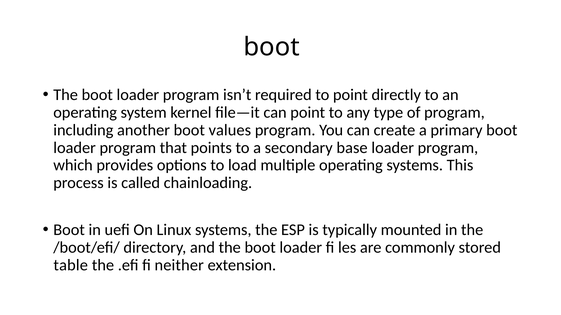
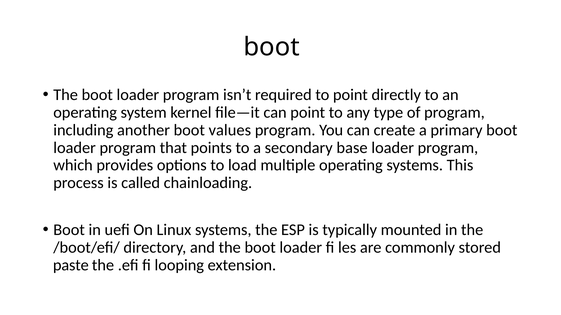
table: table -> paste
neither: neither -> looping
